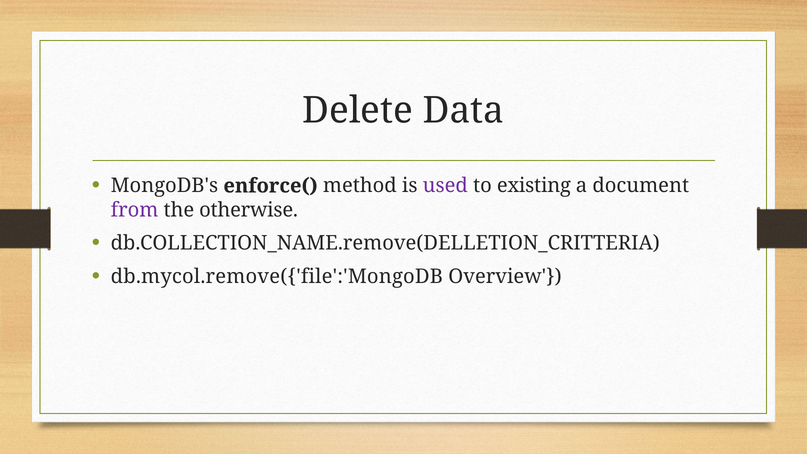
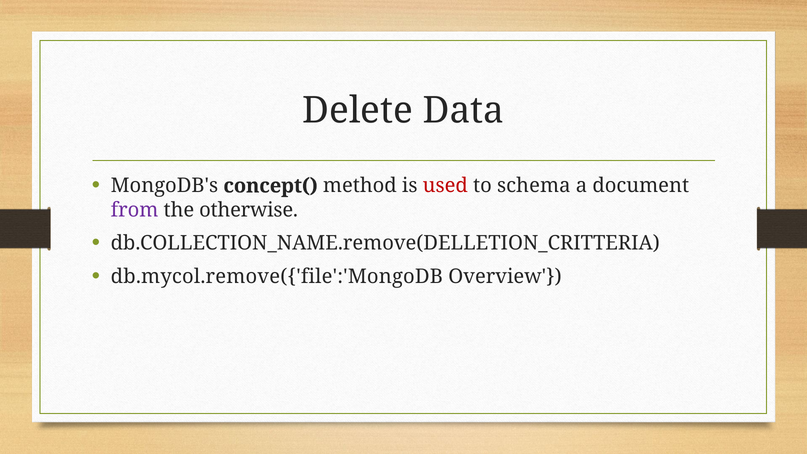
enforce(: enforce( -> concept(
used colour: purple -> red
existing: existing -> schema
